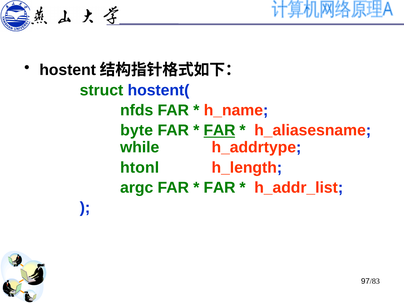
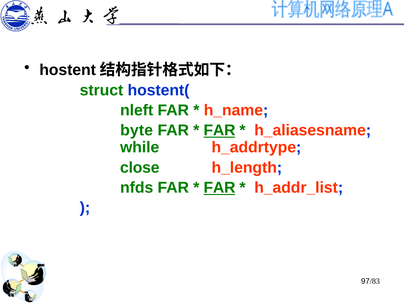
nfds: nfds -> nleft
htonl: htonl -> close
argc: argc -> nfds
FAR at (220, 188) underline: none -> present
